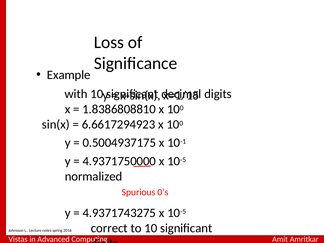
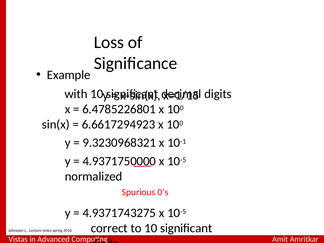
1.8386808810: 1.8386808810 -> 6.4785226801
0.5004937175: 0.5004937175 -> 9.3230968321
